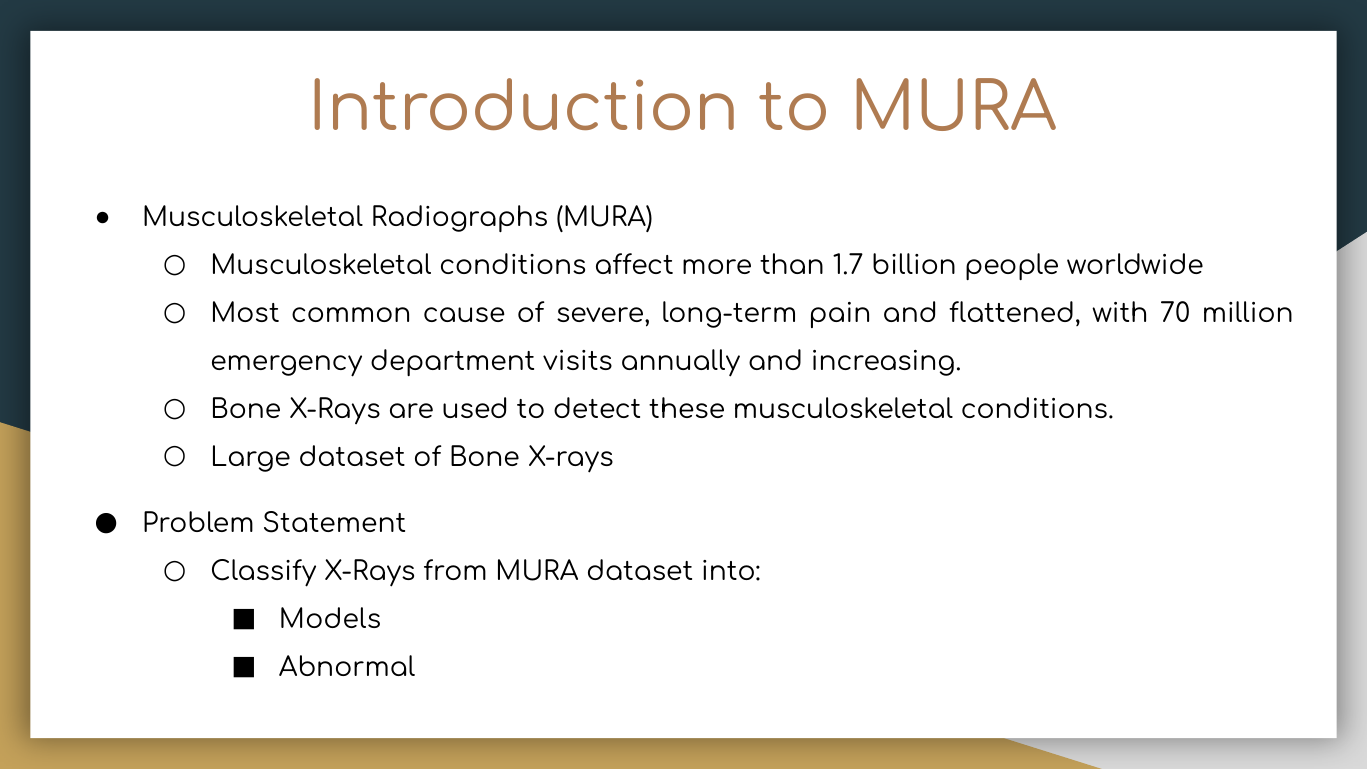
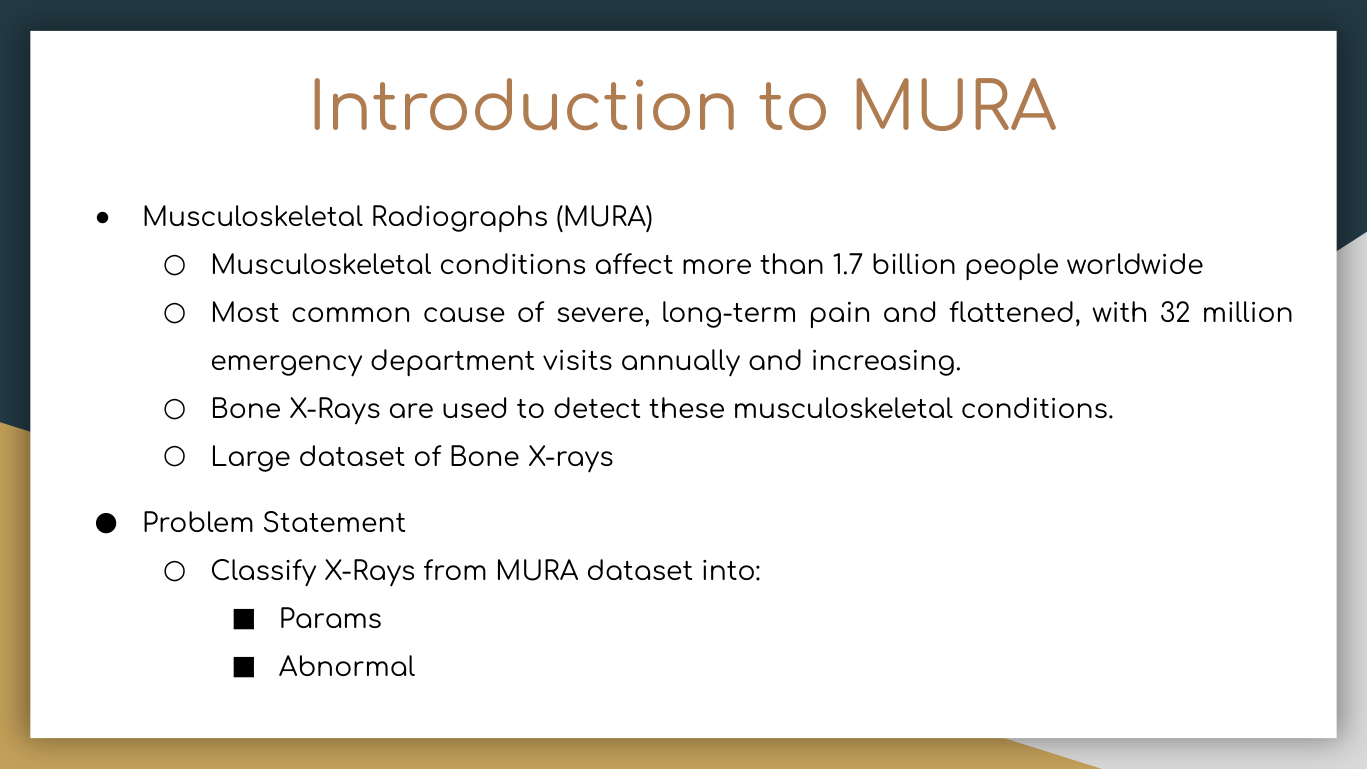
70: 70 -> 32
Models: Models -> Params
